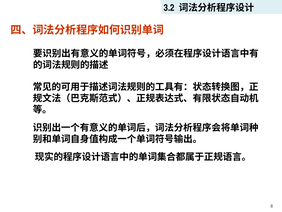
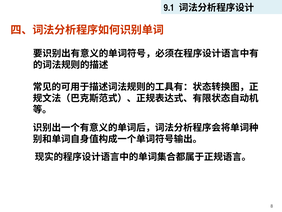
3.2: 3.2 -> 9.1
